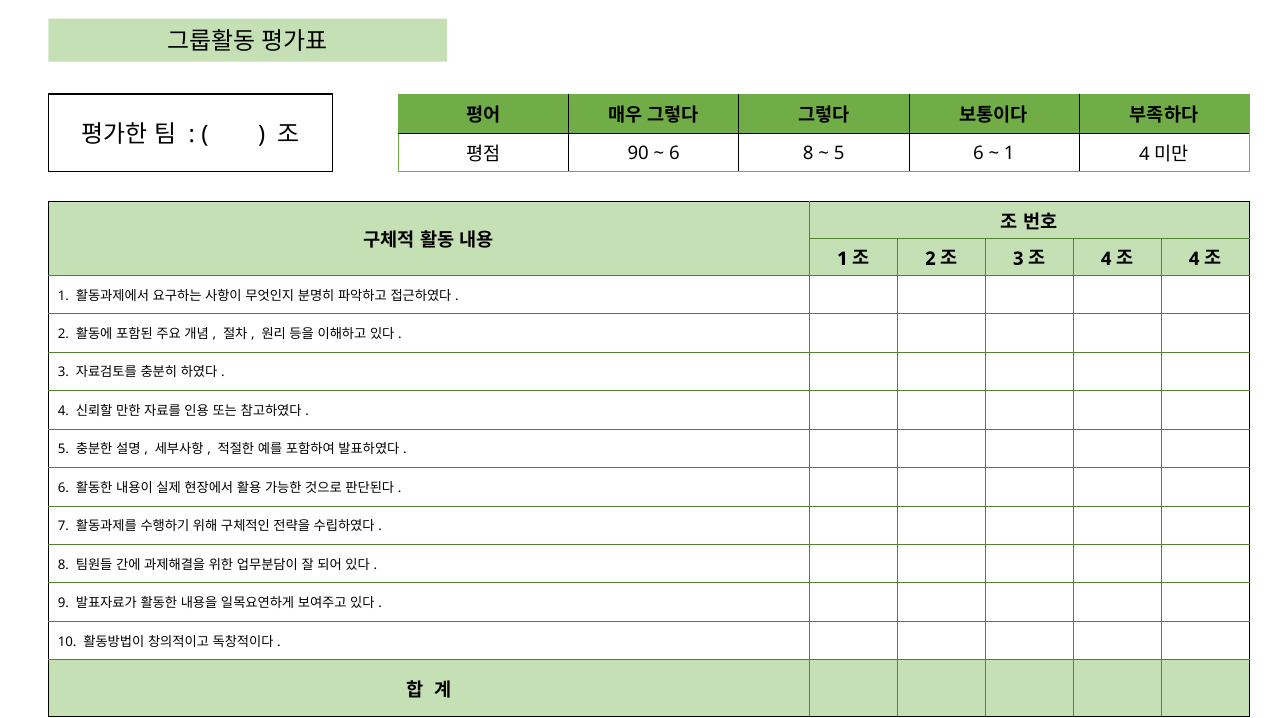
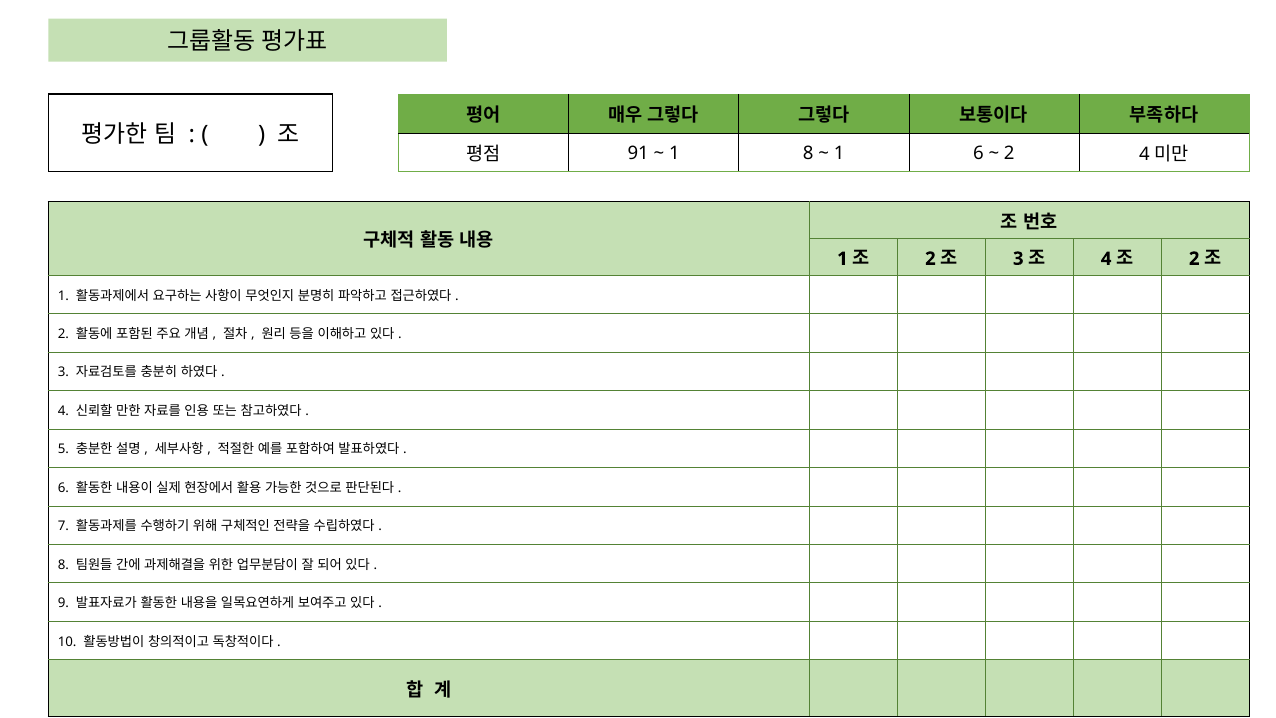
90: 90 -> 91
6 at (674, 153): 6 -> 1
5 at (839, 153): 5 -> 1
1 at (1009, 153): 1 -> 2
4 at (1194, 259): 4 -> 2
